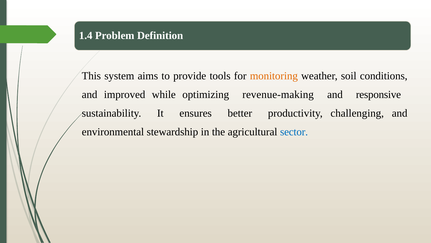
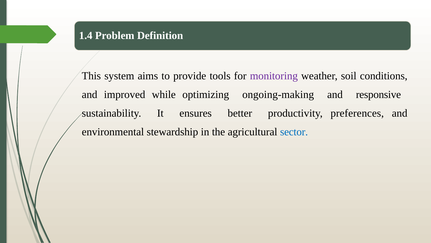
monitoring colour: orange -> purple
revenue-making: revenue-making -> ongoing-making
challenging: challenging -> preferences
